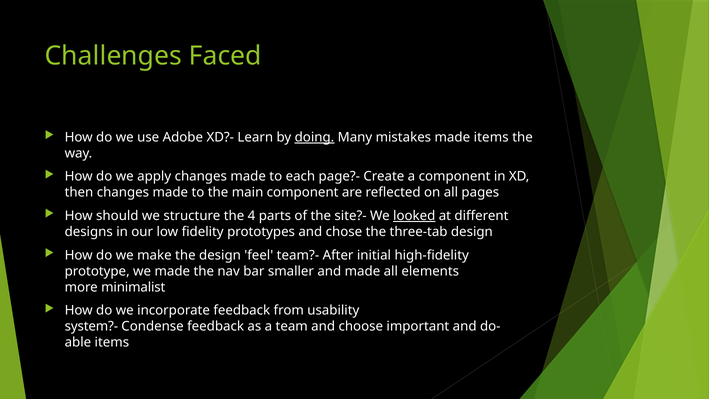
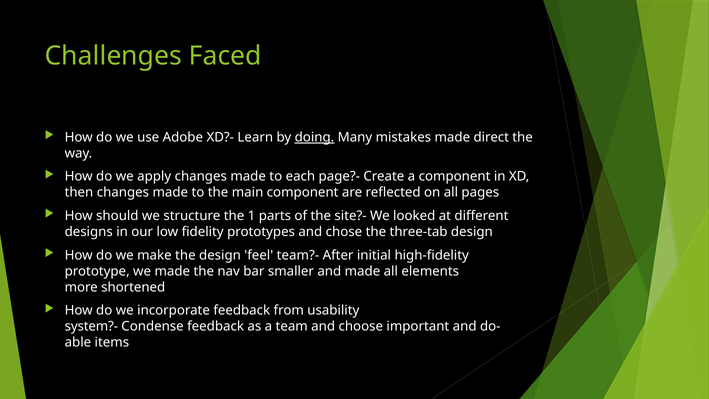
made items: items -> direct
4: 4 -> 1
looked underline: present -> none
minimalist: minimalist -> shortened
